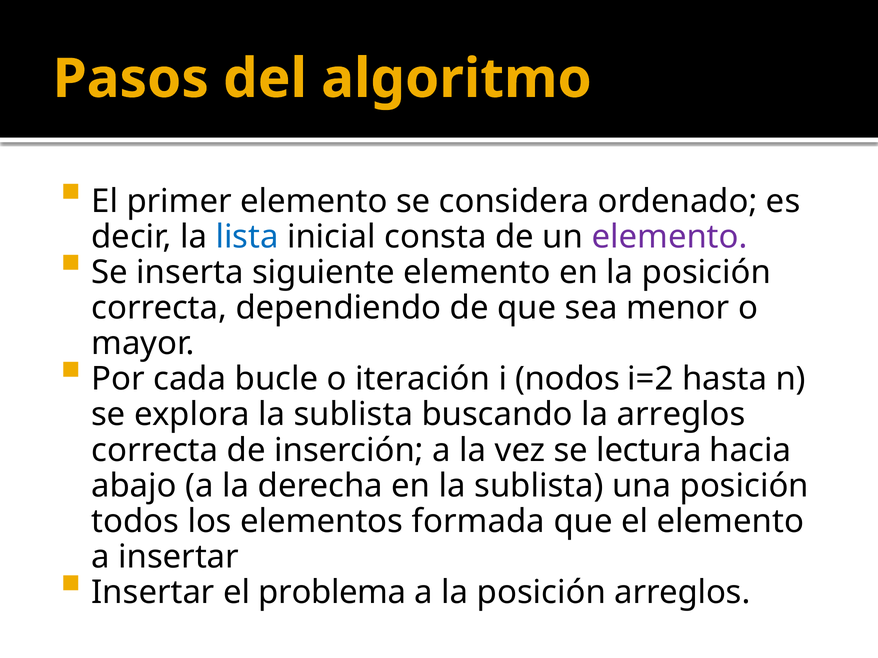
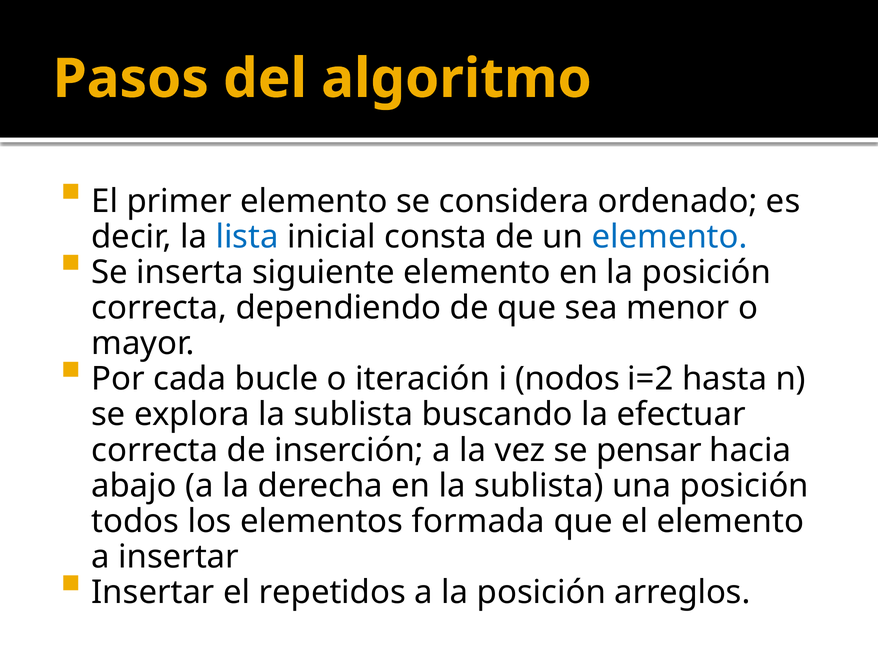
elemento at (670, 237) colour: purple -> blue
la arreglos: arreglos -> efectuar
lectura: lectura -> pensar
problema: problema -> repetidos
